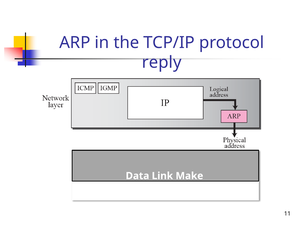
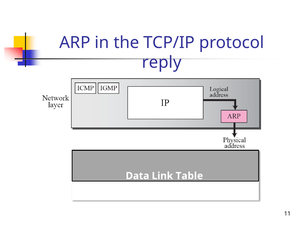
Make: Make -> Table
